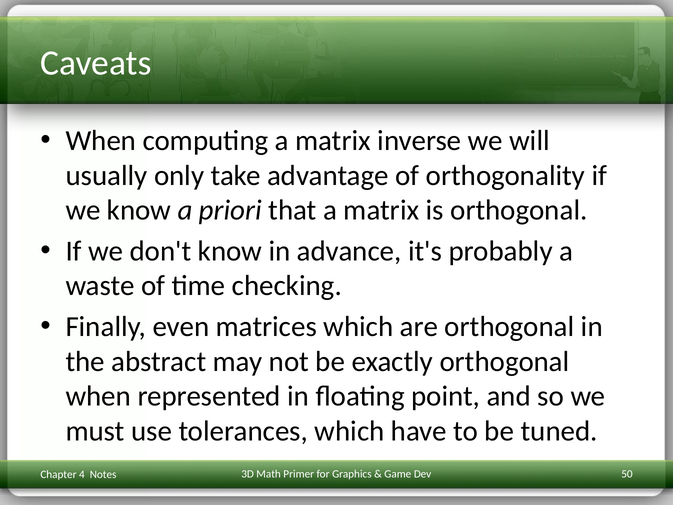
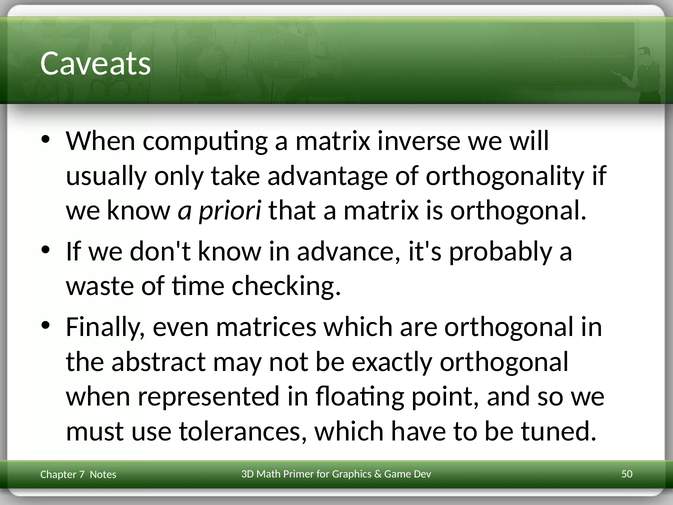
4: 4 -> 7
